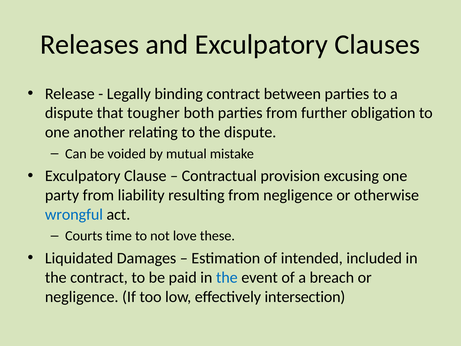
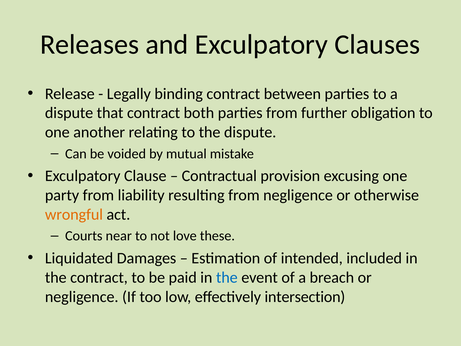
that tougher: tougher -> contract
wrongful colour: blue -> orange
time: time -> near
